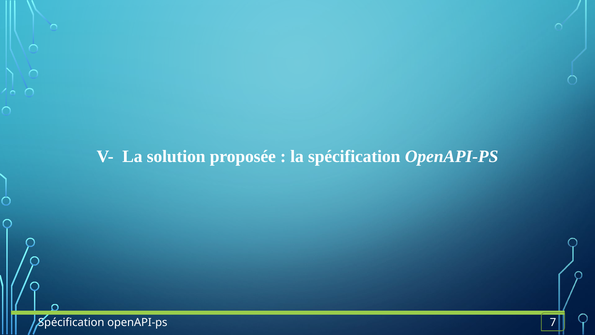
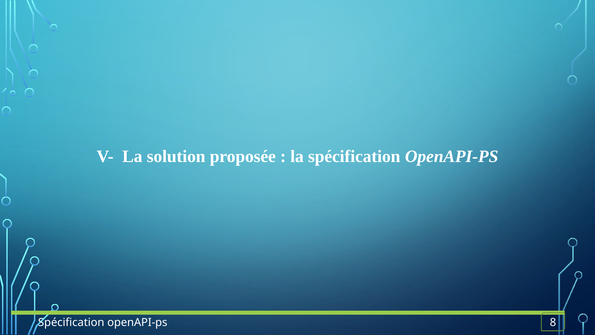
7: 7 -> 8
